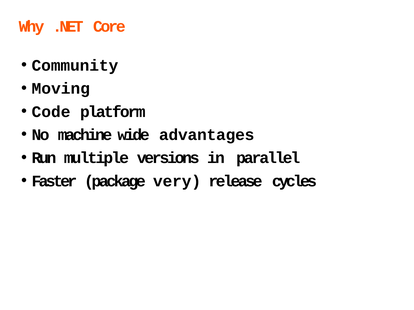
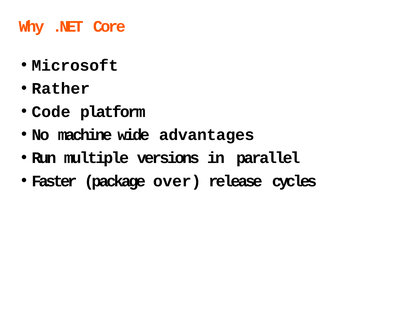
Community: Community -> Microsoft
Moving: Moving -> Rather
very: very -> over
